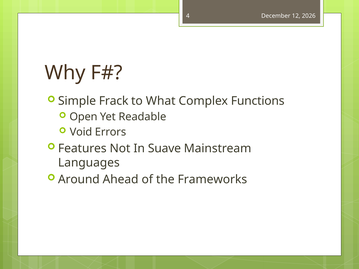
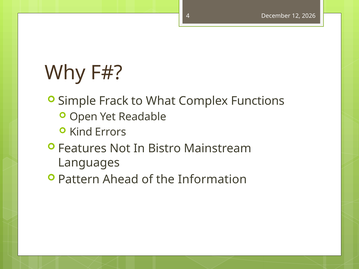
Void: Void -> Kind
Suave: Suave -> Bistro
Around: Around -> Pattern
Frameworks: Frameworks -> Information
